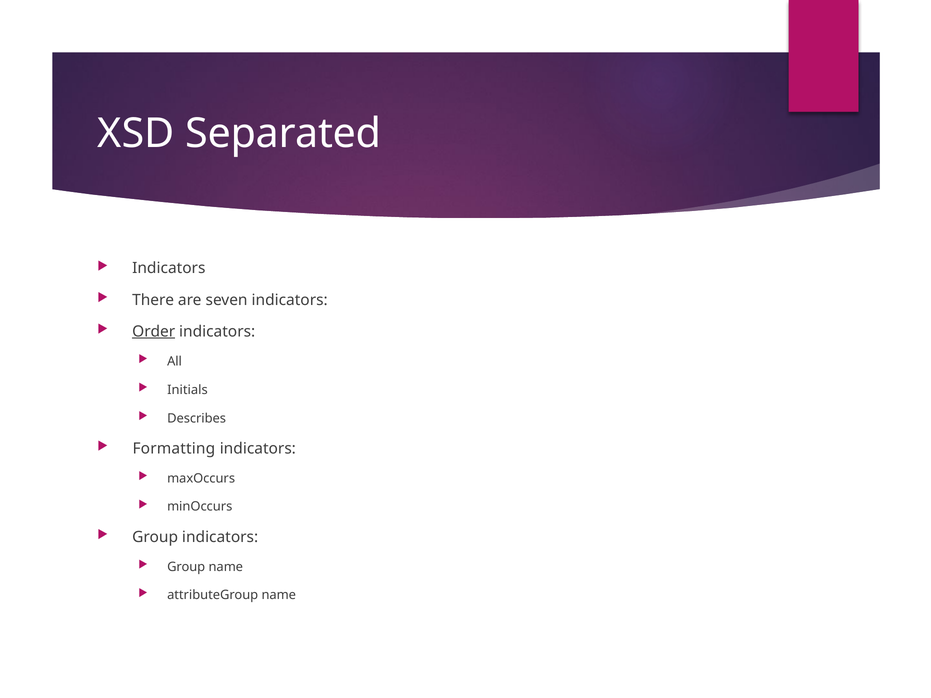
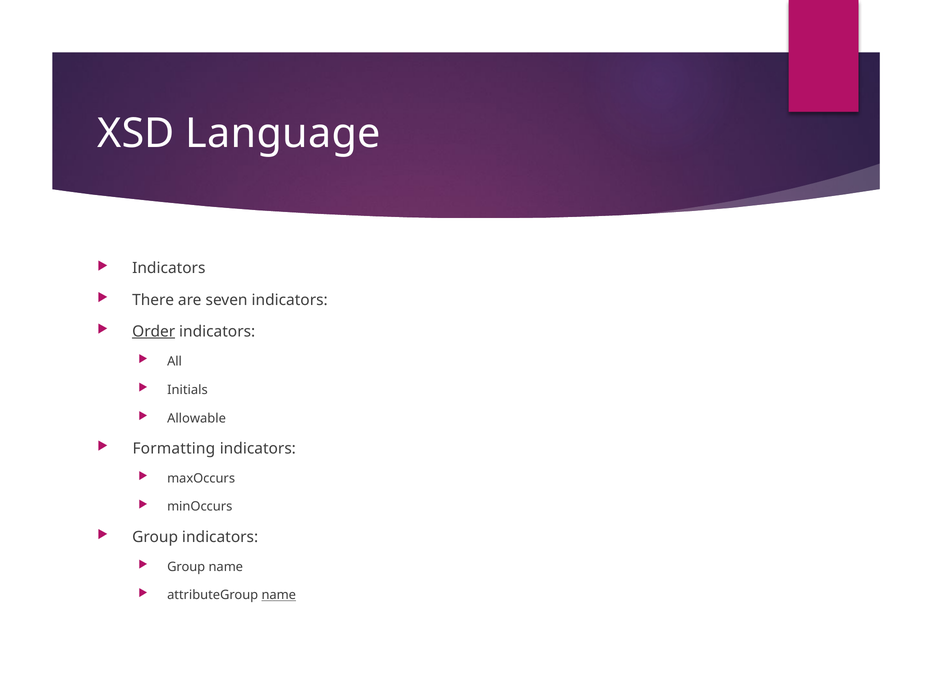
Separated: Separated -> Language
Describes: Describes -> Allowable
name at (279, 595) underline: none -> present
